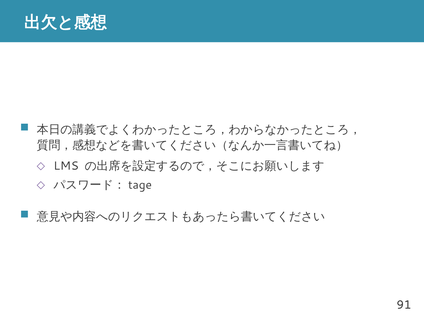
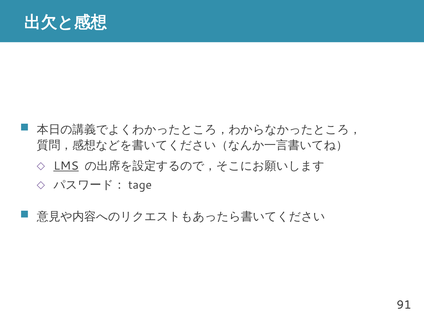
LMS underline: none -> present
